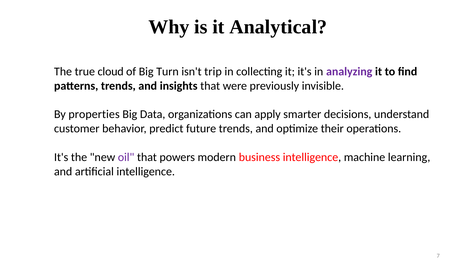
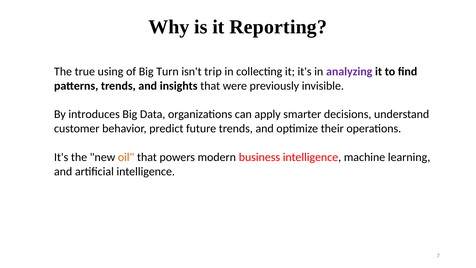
Analytical: Analytical -> Reporting
cloud: cloud -> using
properties: properties -> introduces
oil colour: purple -> orange
